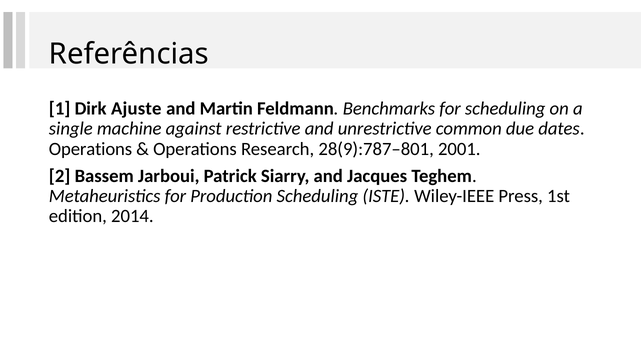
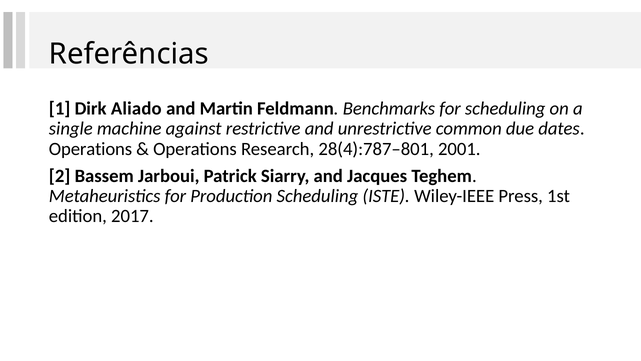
Ajuste: Ajuste -> Aliado
28(9):787–801: 28(9):787–801 -> 28(4):787–801
2014: 2014 -> 2017
